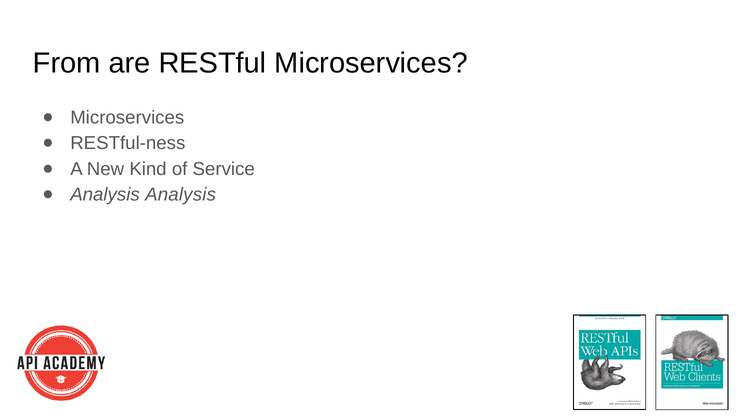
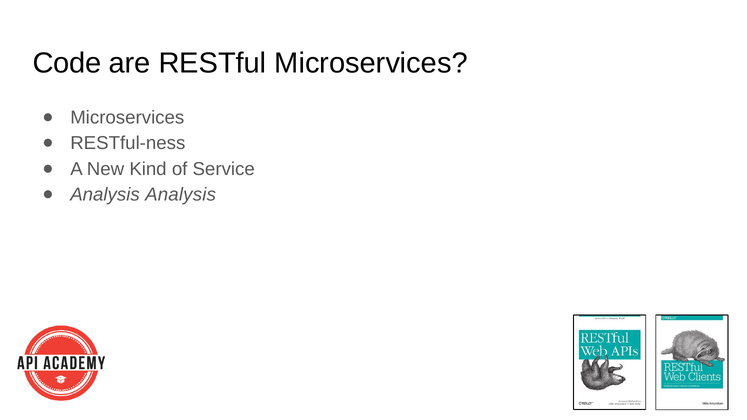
From: From -> Code
